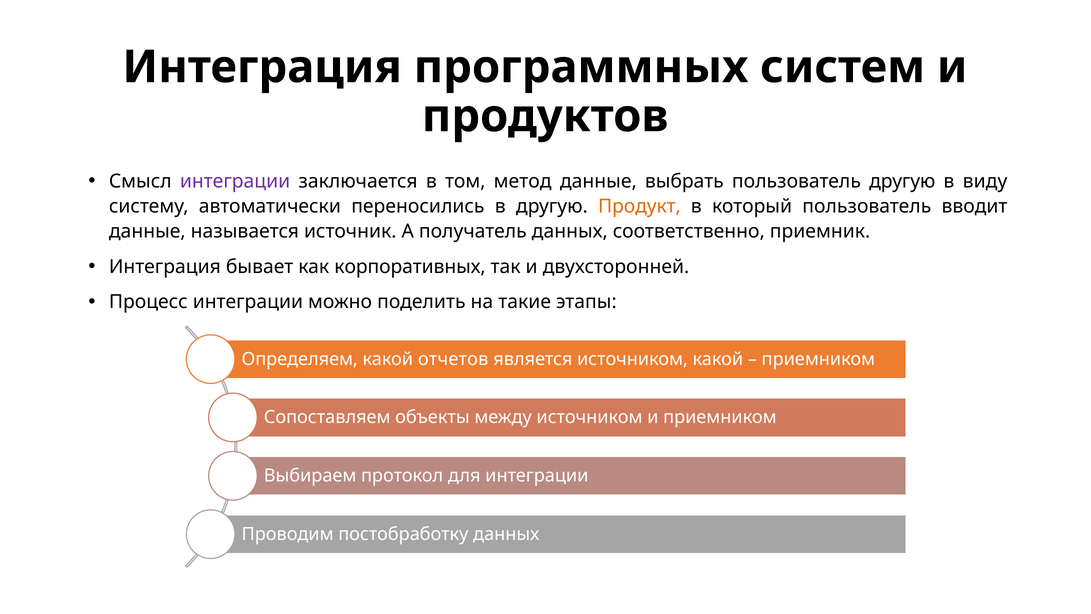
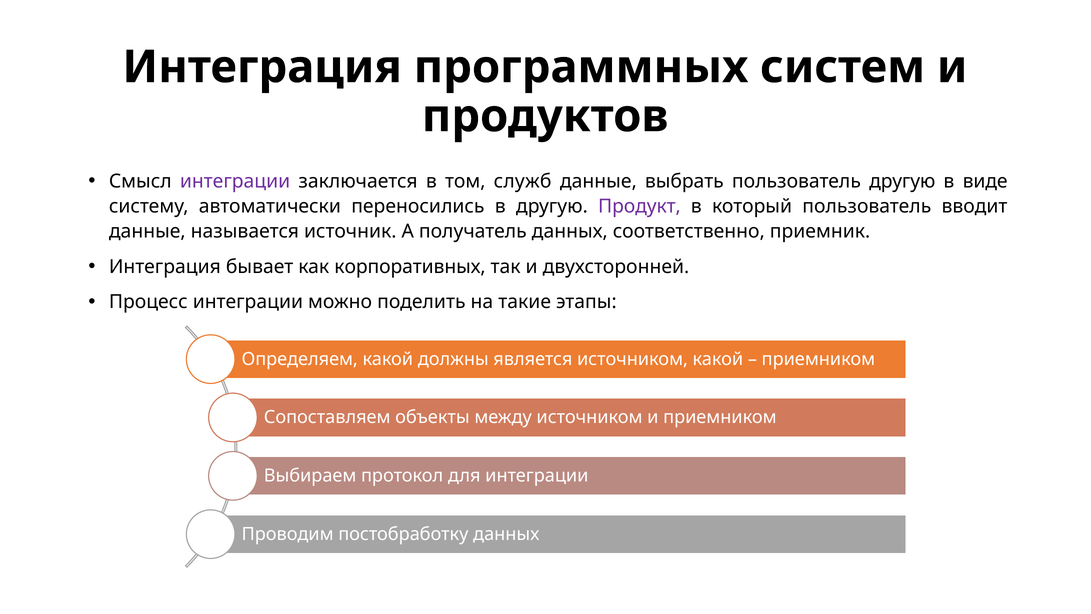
метод: метод -> служб
виду: виду -> виде
Продукт colour: orange -> purple
отчетов: отчетов -> должны
